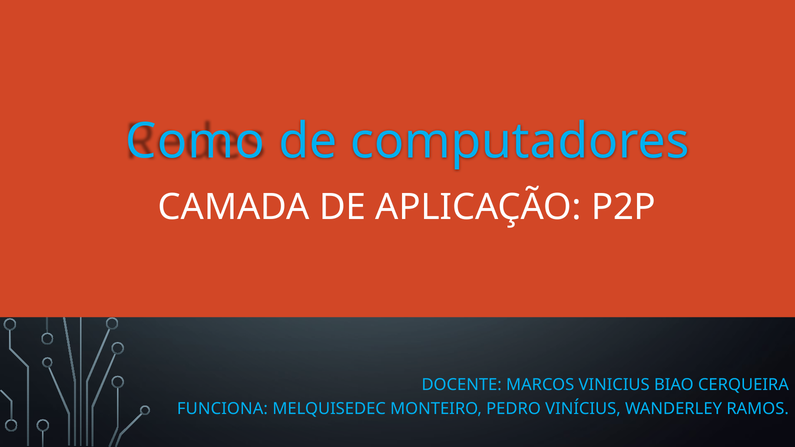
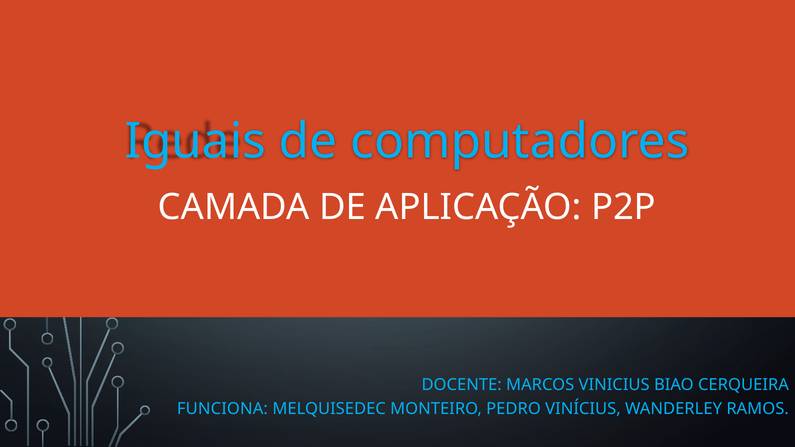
Como: Como -> Iguais
